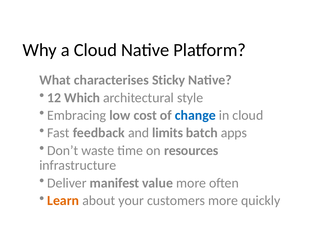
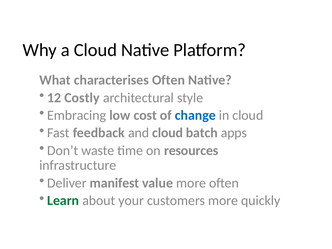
characterises Sticky: Sticky -> Often
Which: Which -> Costly
and limits: limits -> cloud
Learn colour: orange -> green
